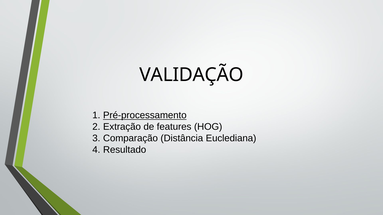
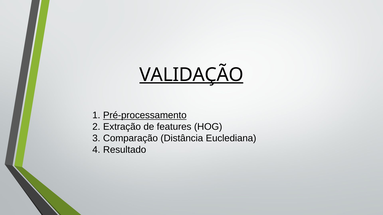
VALIDAÇÃO underline: none -> present
